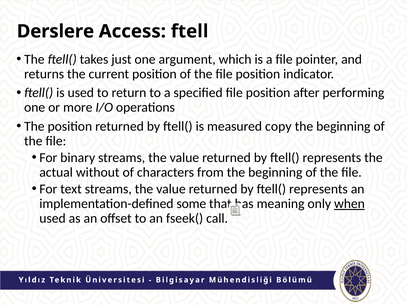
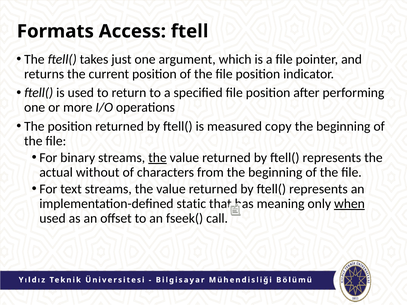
Derslere: Derslere -> Formats
the at (157, 158) underline: none -> present
some: some -> static
